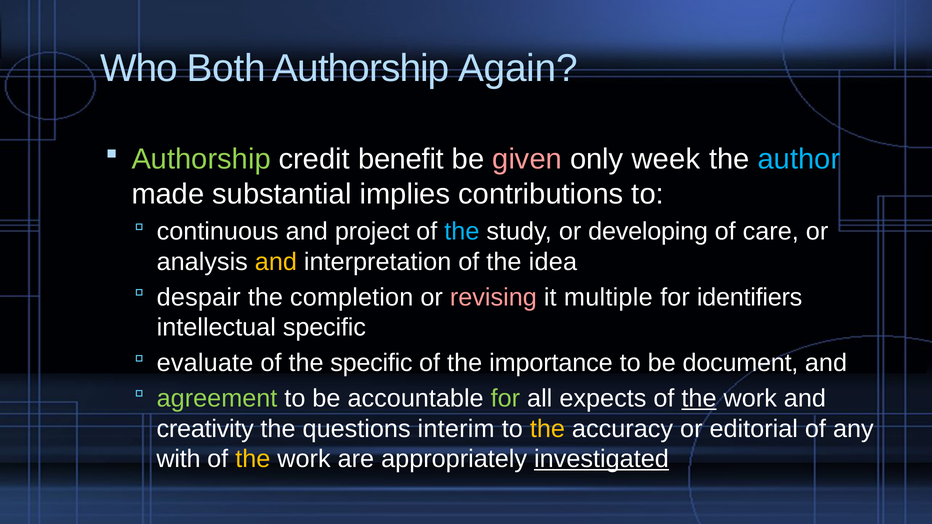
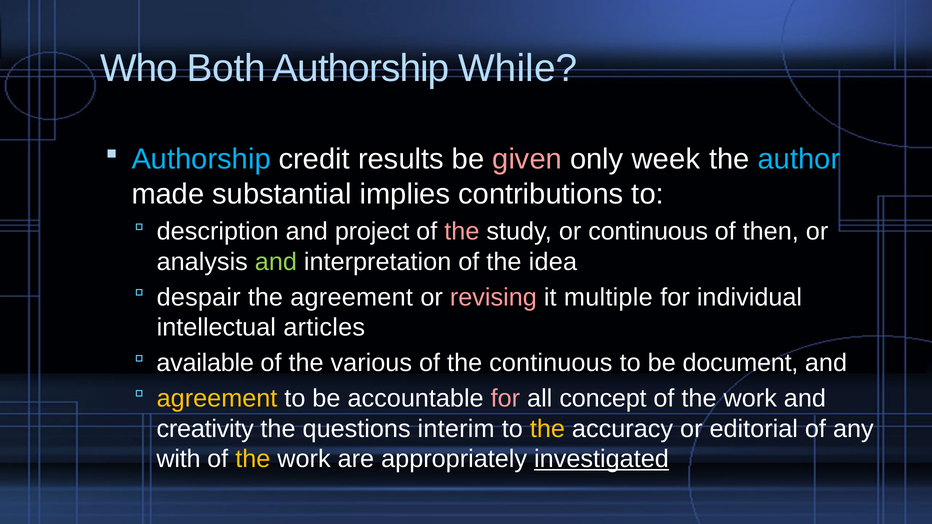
Again: Again -> While
Authorship at (201, 159) colour: light green -> light blue
benefit: benefit -> results
continuous: continuous -> description
the at (462, 232) colour: light blue -> pink
or developing: developing -> continuous
care: care -> then
and at (276, 262) colour: yellow -> light green
the completion: completion -> agreement
identifiers: identifiers -> individual
intellectual specific: specific -> articles
evaluate: evaluate -> available
the specific: specific -> various
the importance: importance -> continuous
agreement at (217, 399) colour: light green -> yellow
for at (505, 399) colour: light green -> pink
expects: expects -> concept
the at (699, 399) underline: present -> none
